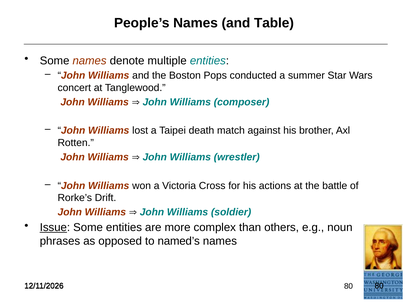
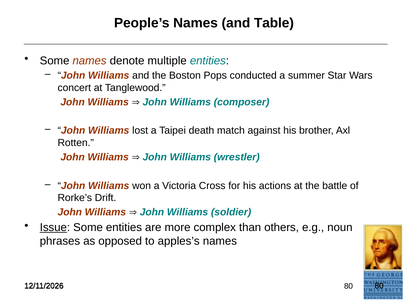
named’s: named’s -> apples’s
